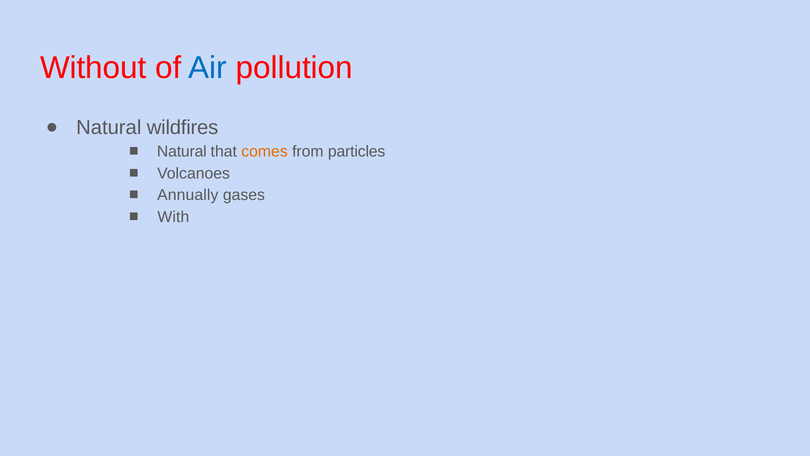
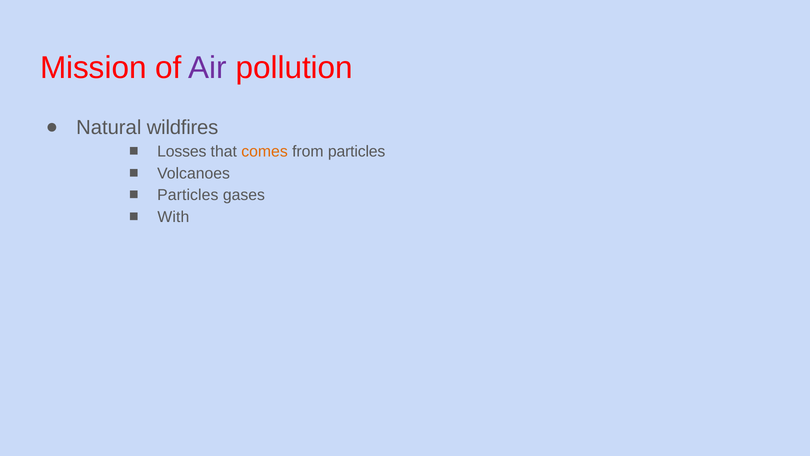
Without: Without -> Mission
Air colour: blue -> purple
Natural at (182, 151): Natural -> Losses
Annually at (188, 195): Annually -> Particles
